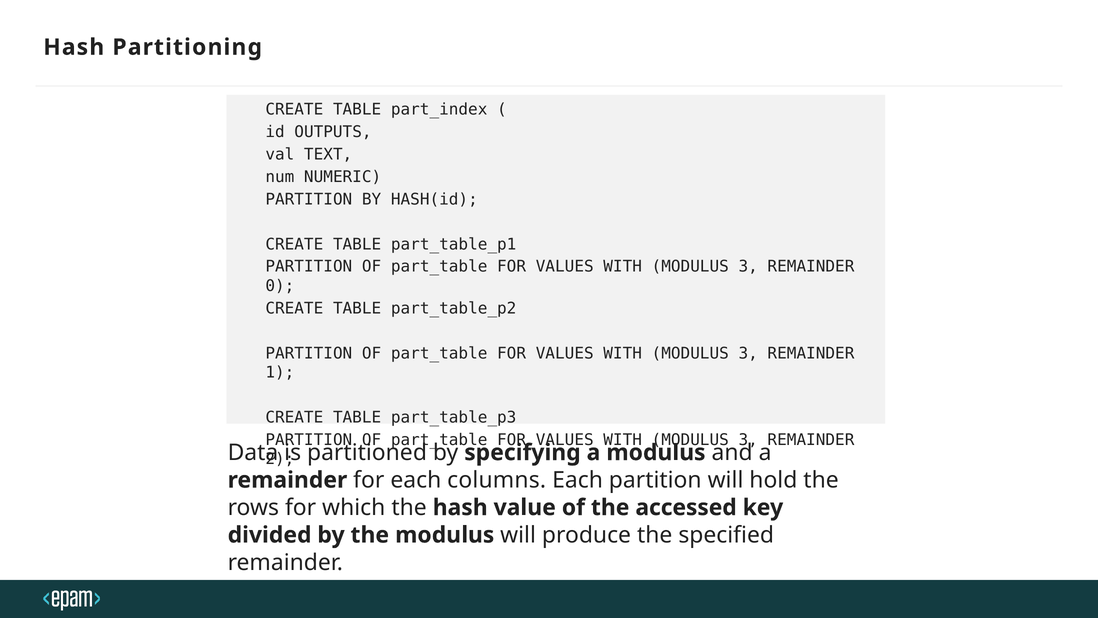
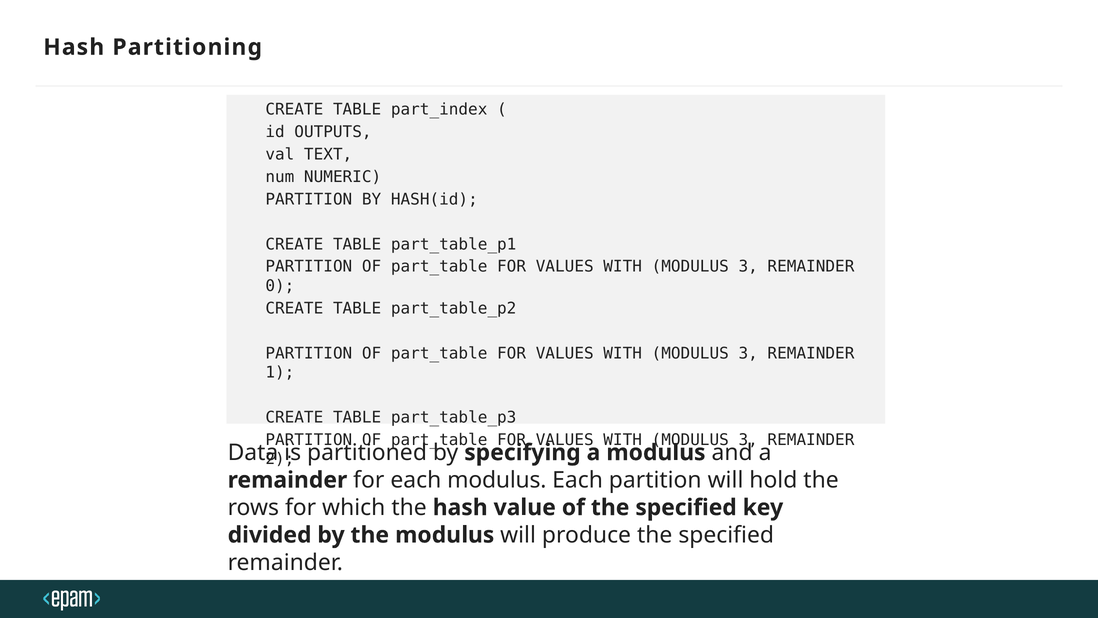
each columns: columns -> modulus
of the accessed: accessed -> specified
